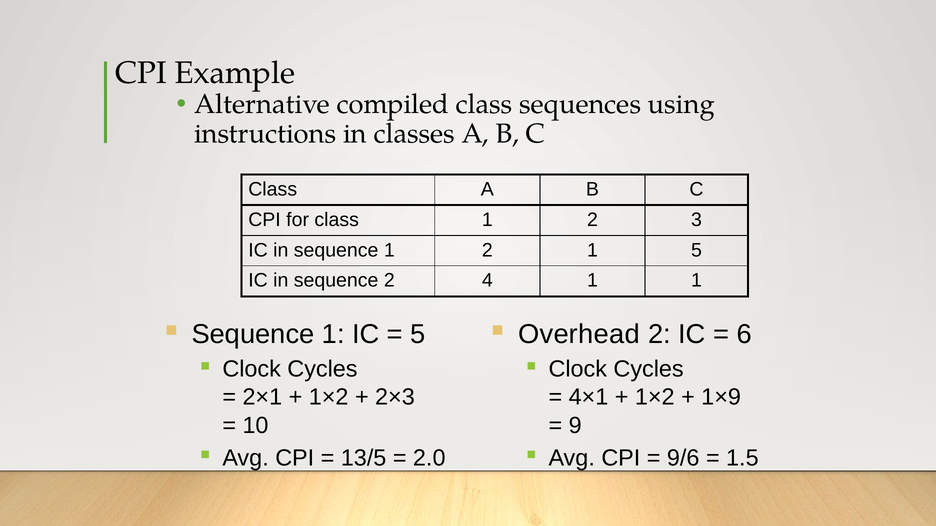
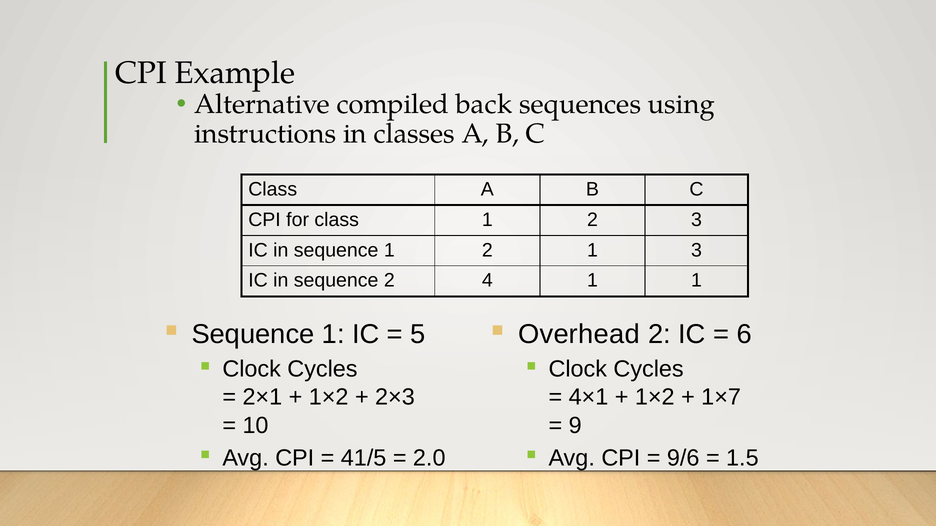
compiled class: class -> back
1 5: 5 -> 3
1×9: 1×9 -> 1×7
13/5: 13/5 -> 41/5
